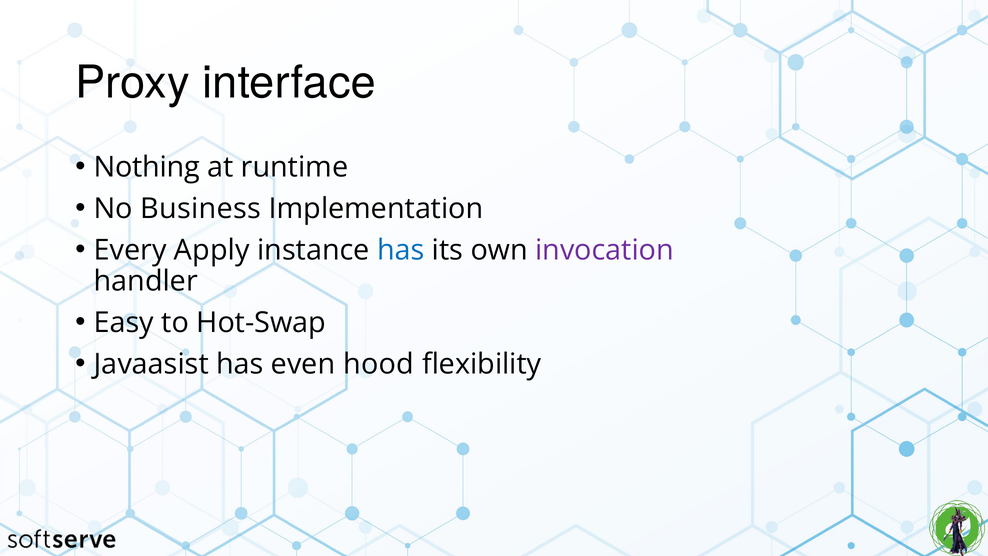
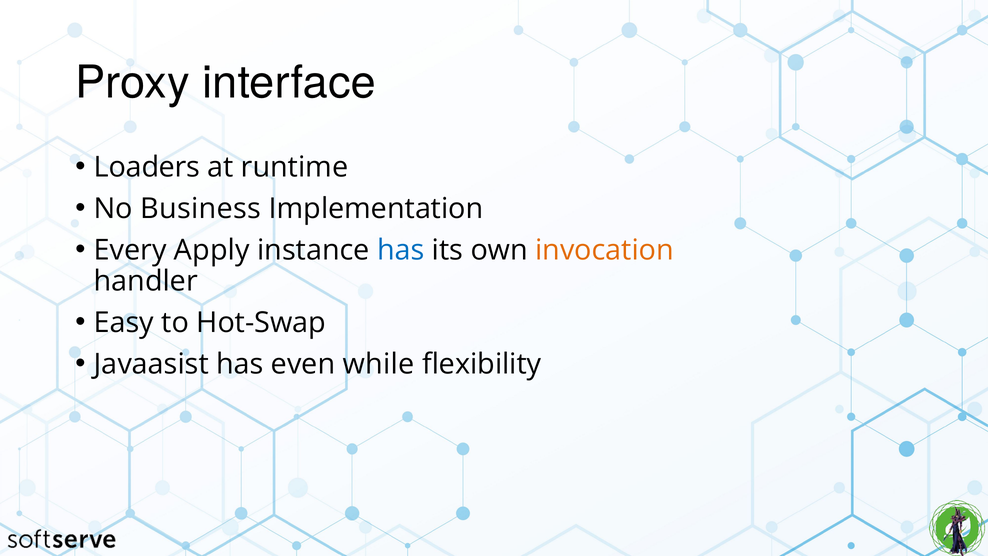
Nothing: Nothing -> Loaders
invocation colour: purple -> orange
hood: hood -> while
